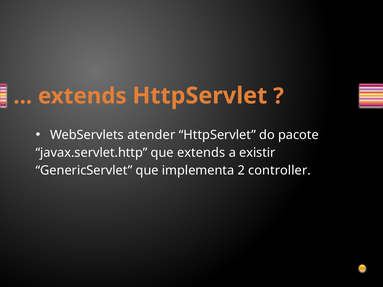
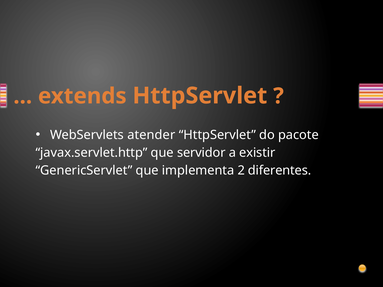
que extends: extends -> servidor
controller: controller -> diferentes
